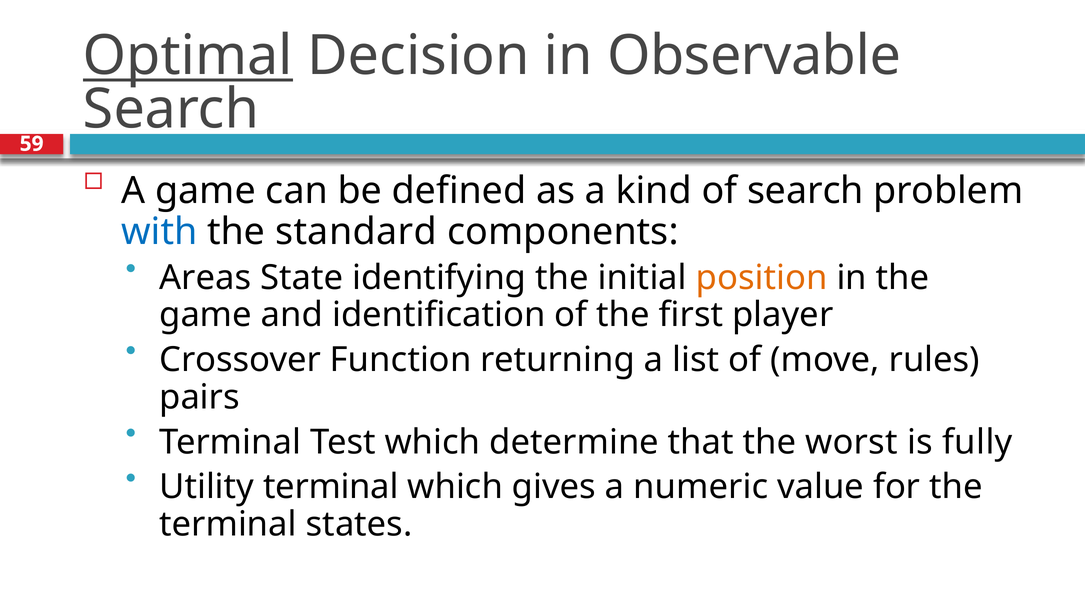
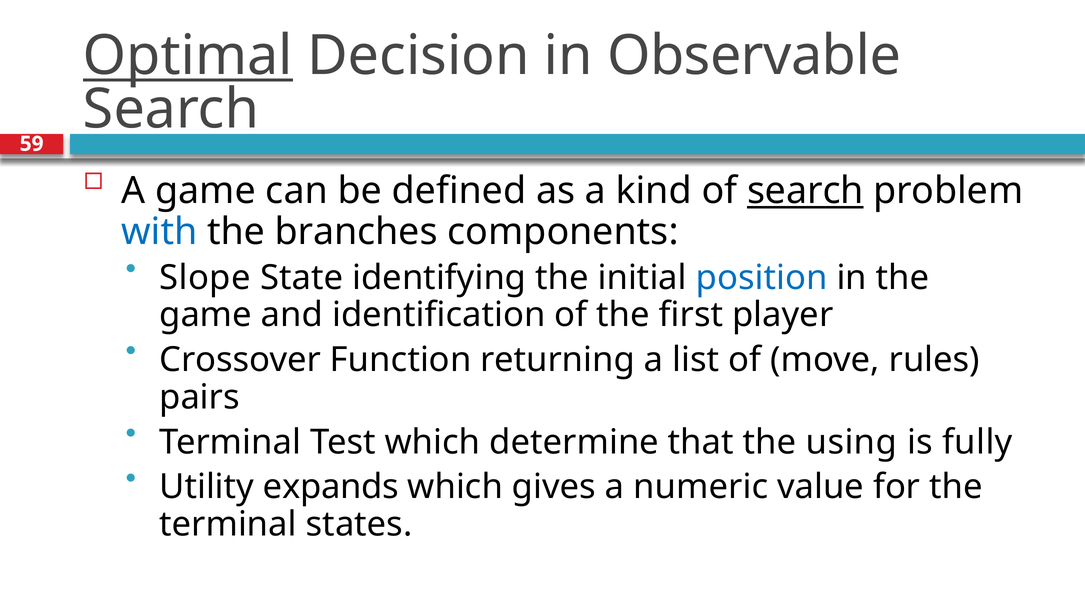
search at (805, 191) underline: none -> present
standard: standard -> branches
Areas: Areas -> Slope
position colour: orange -> blue
worst: worst -> using
Utility terminal: terminal -> expands
